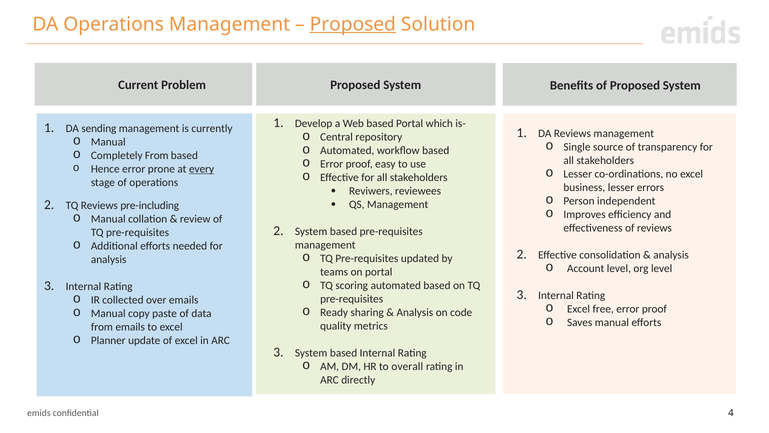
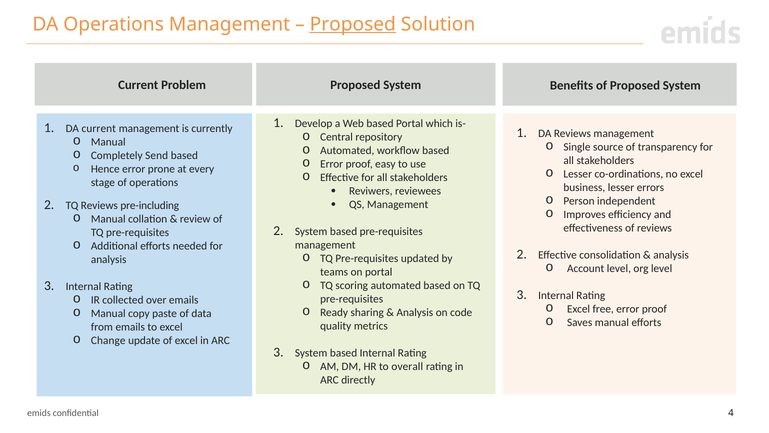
DA sending: sending -> current
Completely From: From -> Send
every underline: present -> none
Planner: Planner -> Change
